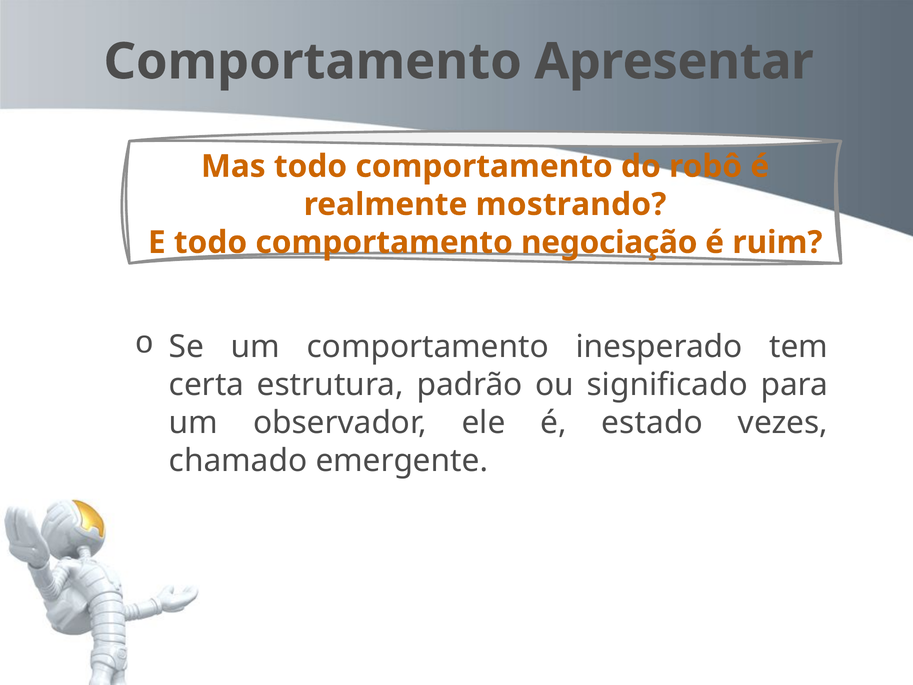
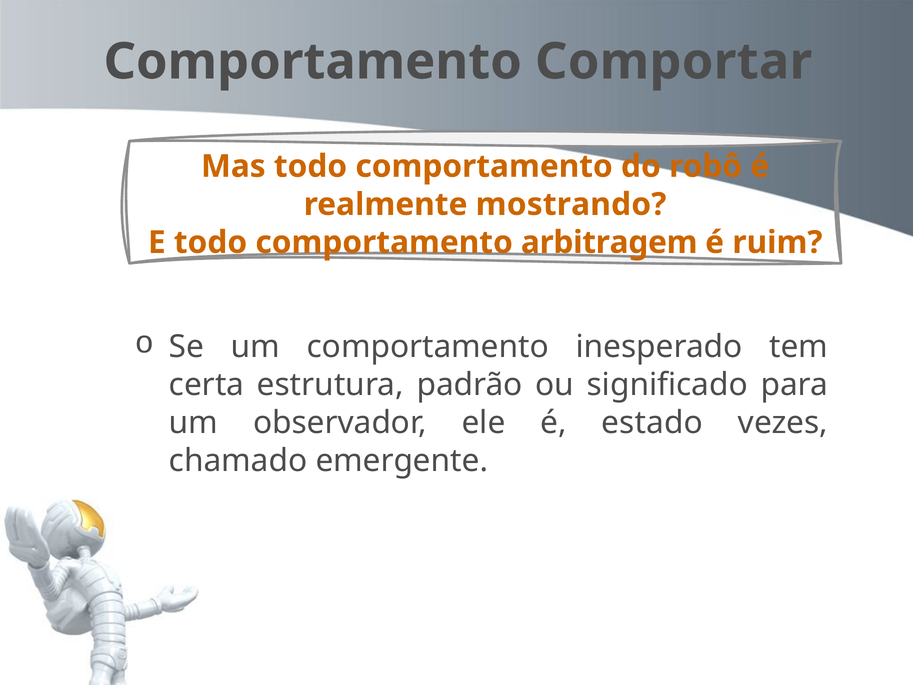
Apresentar: Apresentar -> Comportar
negociação: negociação -> arbitragem
